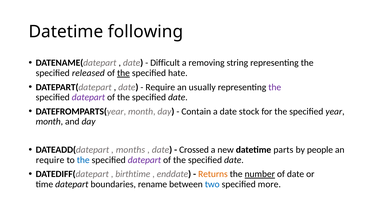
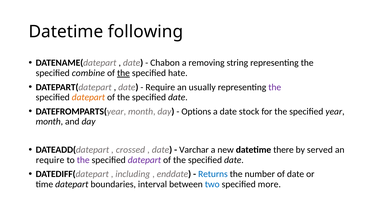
Difficult: Difficult -> Chabon
released: released -> combine
datepart at (88, 97) colour: purple -> orange
Contain: Contain -> Options
months: months -> crossed
Crossed: Crossed -> Varchar
parts: parts -> there
people: people -> served
the at (83, 160) colour: blue -> purple
birthtime: birthtime -> including
Returns colour: orange -> blue
number underline: present -> none
rename: rename -> interval
